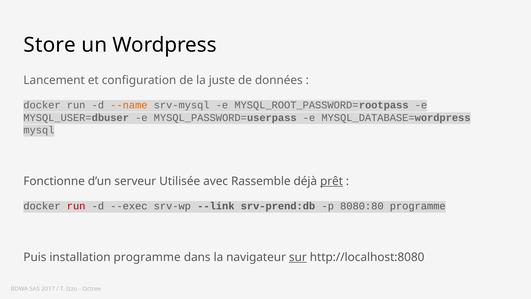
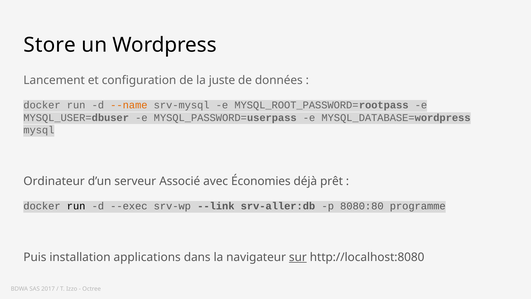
Fonctionne: Fonctionne -> Ordinateur
Utilisée: Utilisée -> Associé
Rassemble: Rassemble -> Économies
prêt underline: present -> none
run at (76, 206) colour: red -> black
srv-prend:db: srv-prend:db -> srv-aller:db
installation programme: programme -> applications
